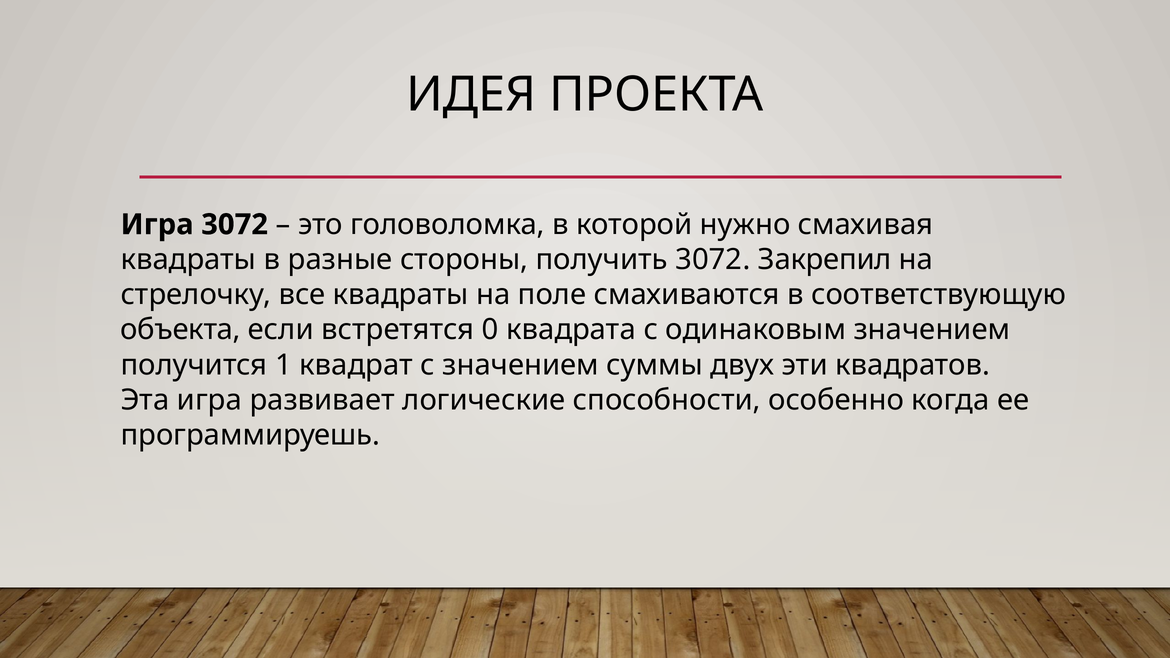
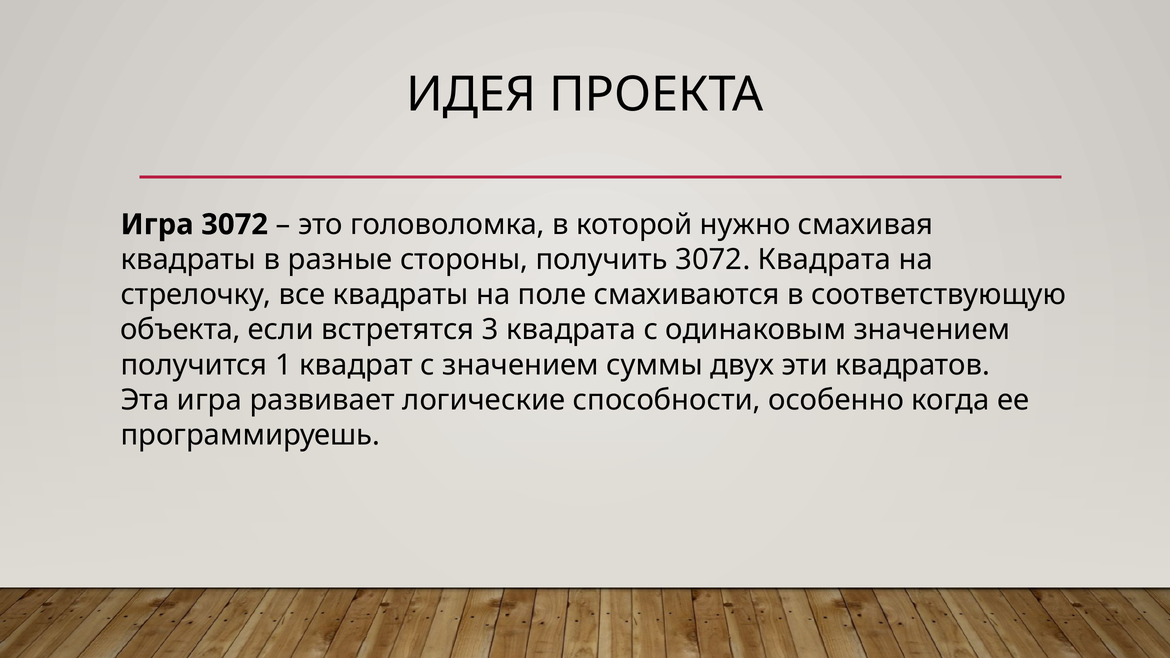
3072 Закрепил: Закрепил -> Квадрата
0: 0 -> 3
